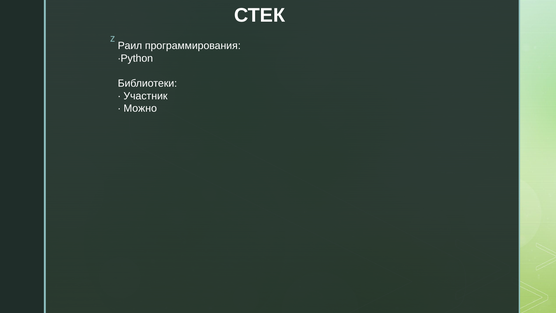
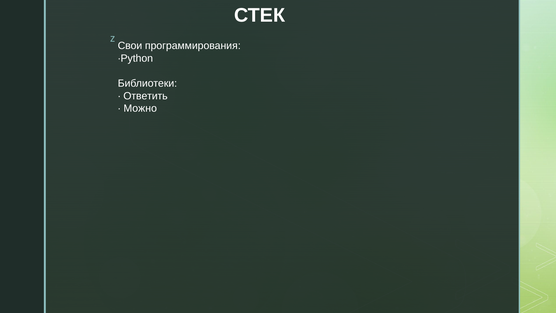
Раил: Раил -> Свои
Участник: Участник -> Ответить
